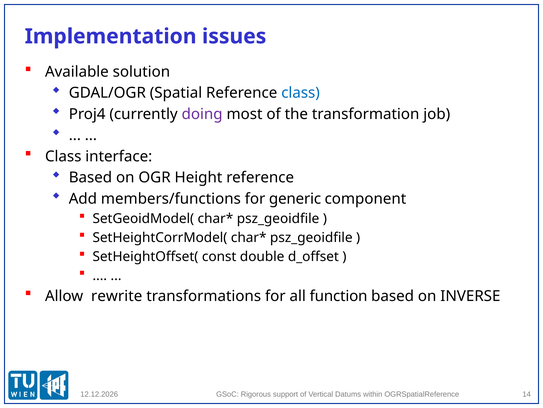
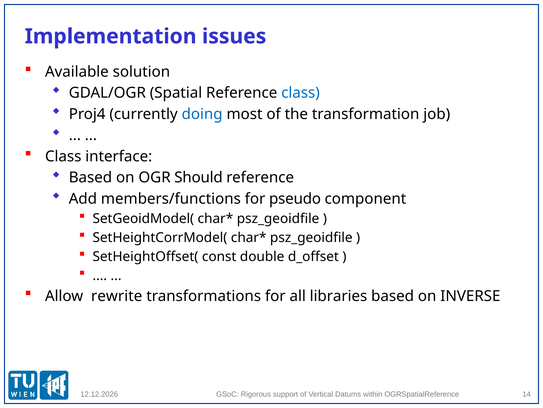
doing colour: purple -> blue
Height: Height -> Should
generic: generic -> pseudo
function: function -> libraries
